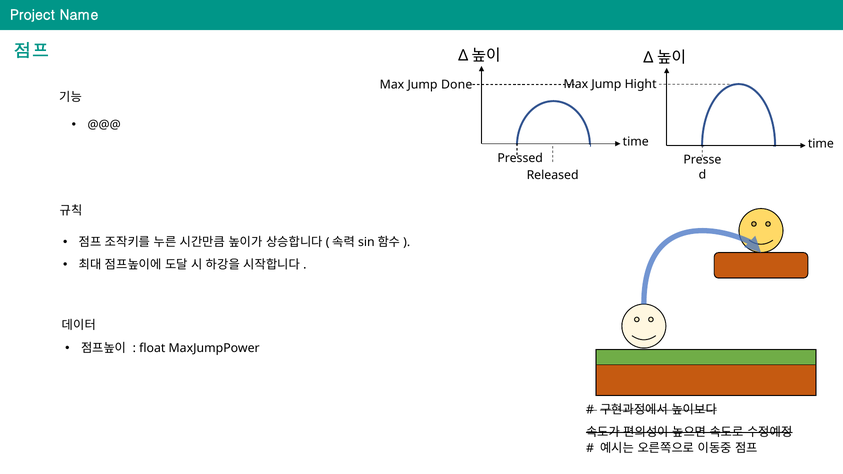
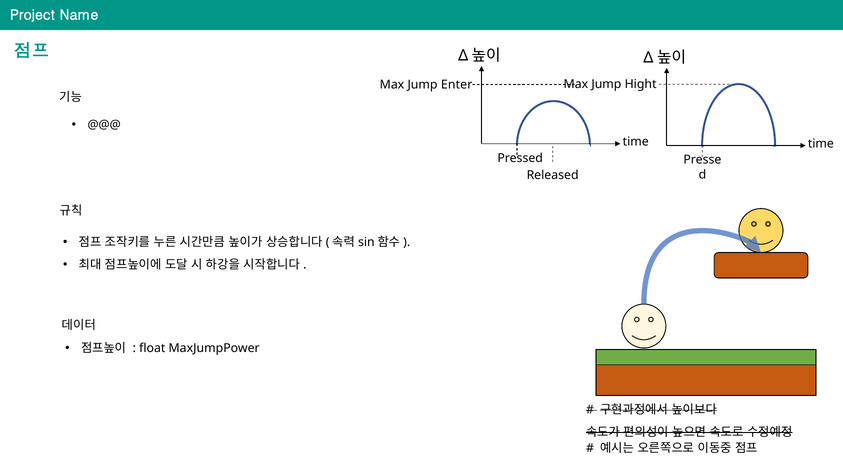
Done: Done -> Enter
